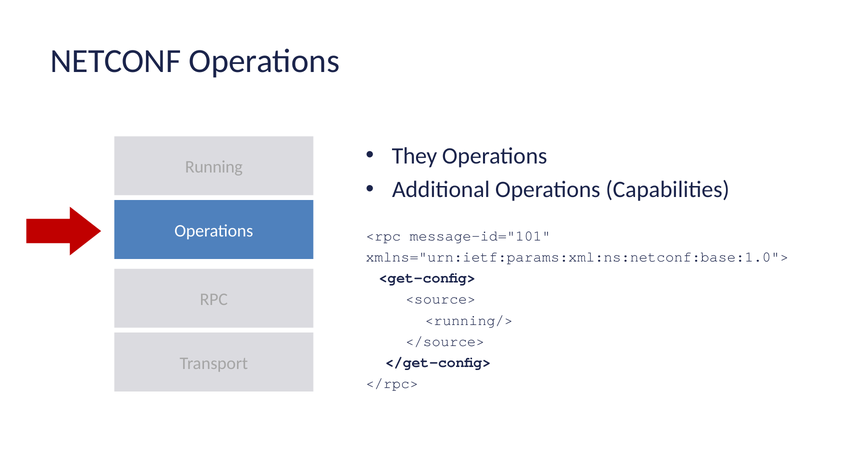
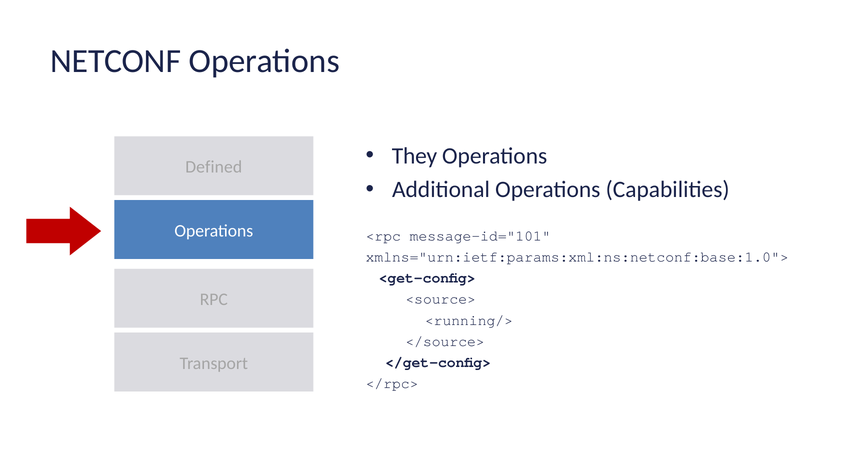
Running: Running -> Defined
